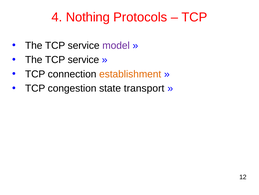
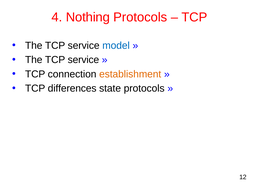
model colour: purple -> blue
congestion: congestion -> differences
state transport: transport -> protocols
